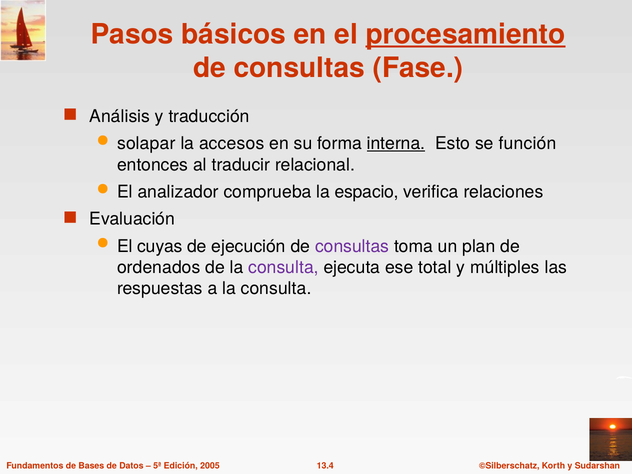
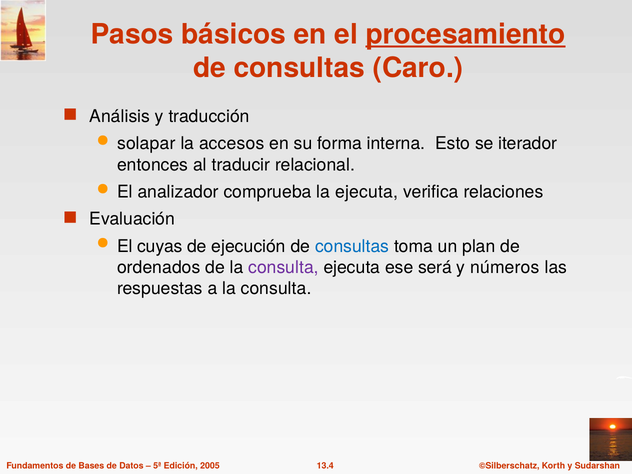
Fase: Fase -> Caro
interna underline: present -> none
función: función -> iterador
la espacio: espacio -> ejecuta
consultas at (352, 246) colour: purple -> blue
total: total -> será
múltiples: múltiples -> números
